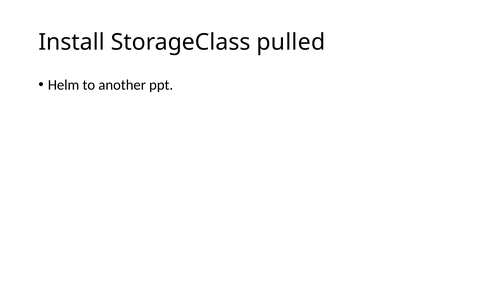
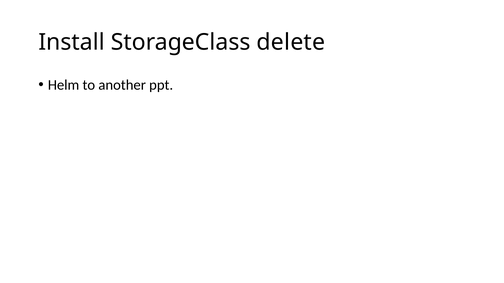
pulled: pulled -> delete
